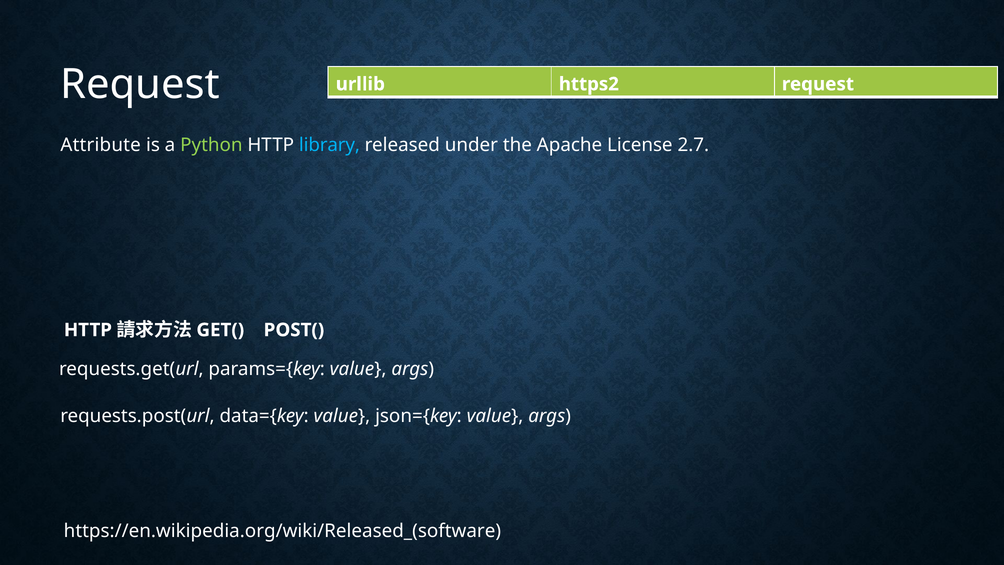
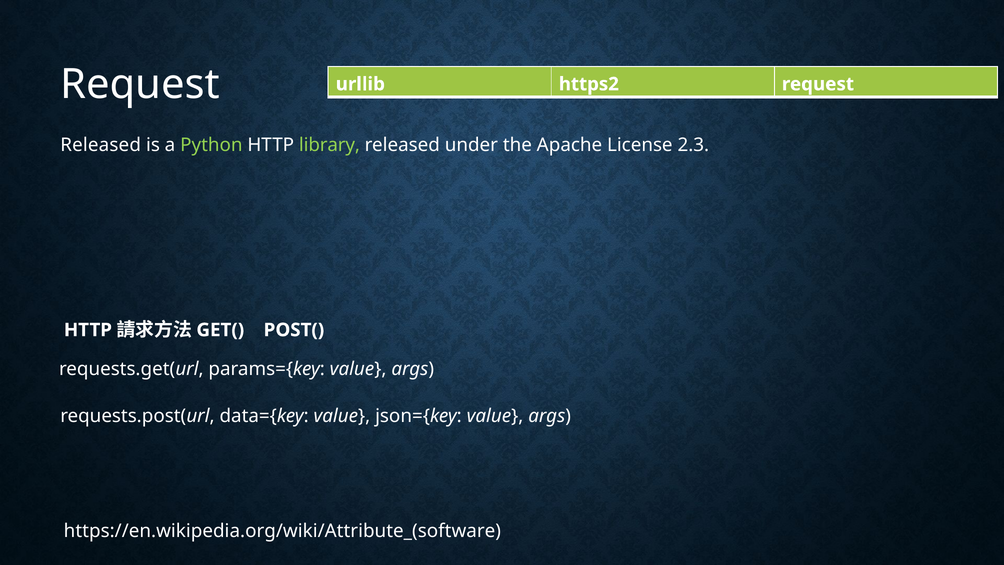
Attribute at (101, 145): Attribute -> Released
library colour: light blue -> light green
2.7: 2.7 -> 2.3
https://en.wikipedia.org/wiki/Released_(software: https://en.wikipedia.org/wiki/Released_(software -> https://en.wikipedia.org/wiki/Attribute_(software
